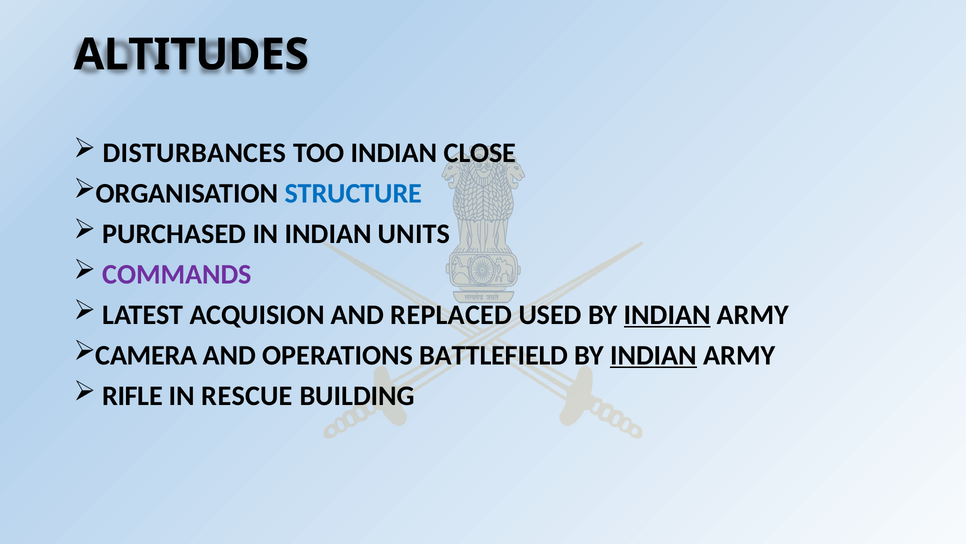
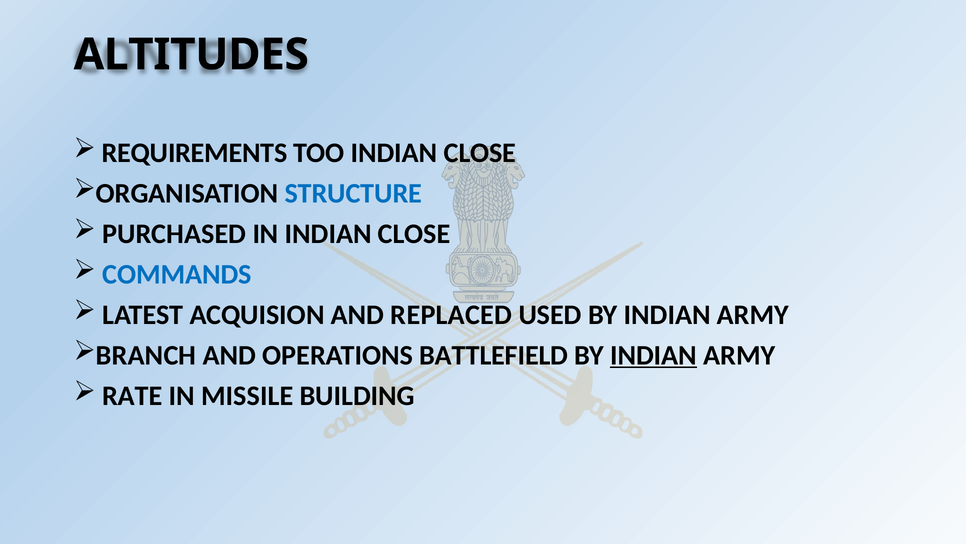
DISTURBANCES: DISTURBANCES -> REQUIREMENTS
IN INDIAN UNITS: UNITS -> CLOSE
COMMANDS colour: purple -> blue
INDIAN at (667, 314) underline: present -> none
CAMERA: CAMERA -> BRANCH
RIFLE: RIFLE -> RATE
RESCUE: RESCUE -> MISSILE
